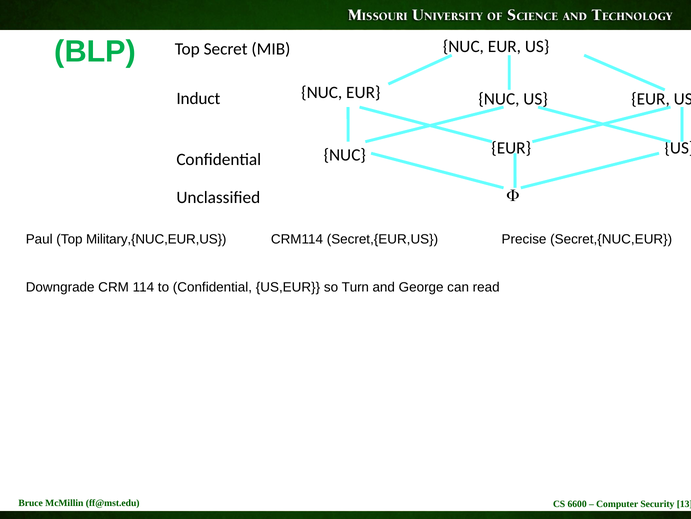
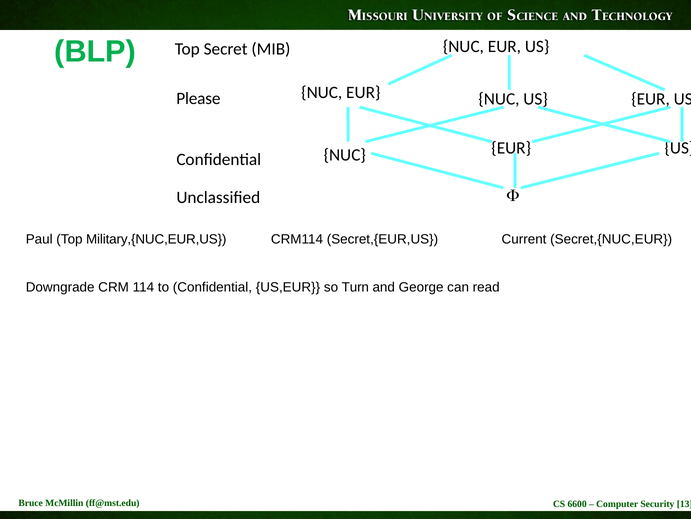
Induct: Induct -> Please
Precise: Precise -> Current
